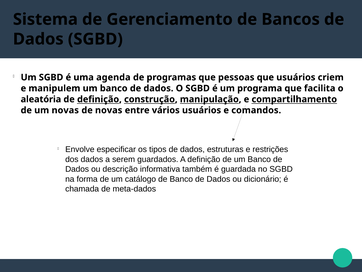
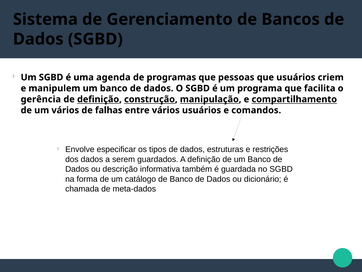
aleatória: aleatória -> gerência
um novas: novas -> vários
de novas: novas -> falhas
